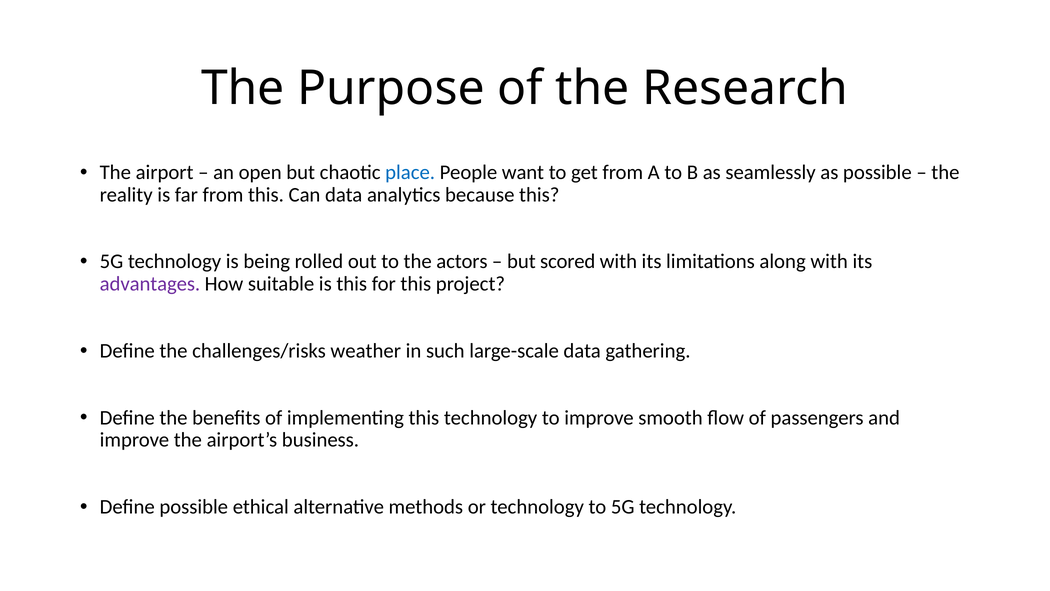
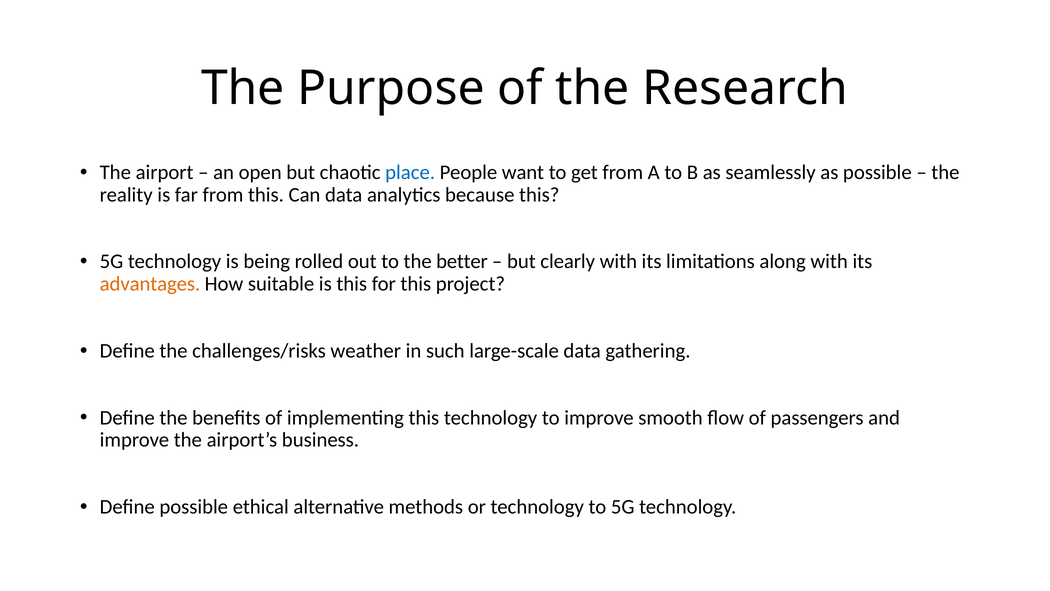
actors: actors -> better
scored: scored -> clearly
advantages colour: purple -> orange
